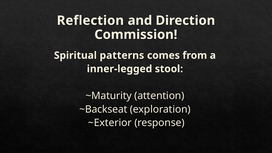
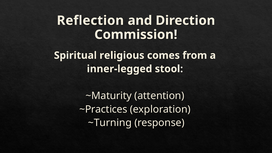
patterns: patterns -> religious
~Backseat: ~Backseat -> ~Practices
~Exterior: ~Exterior -> ~Turning
